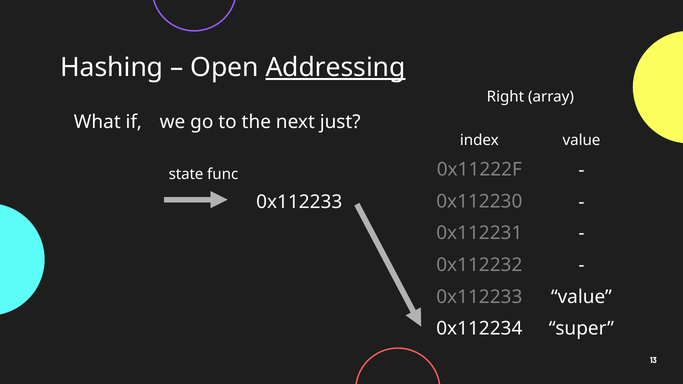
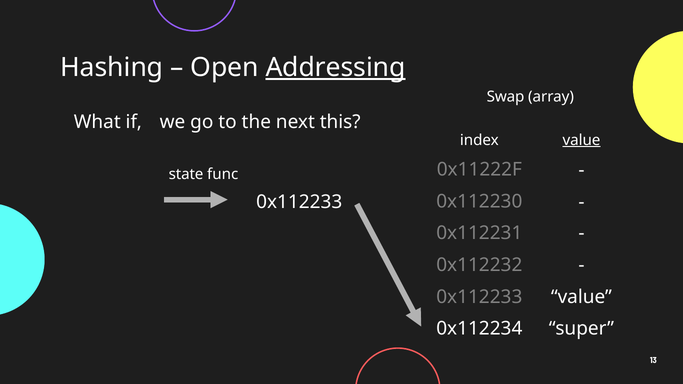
Right: Right -> Swap
just: just -> this
value at (581, 140) underline: none -> present
